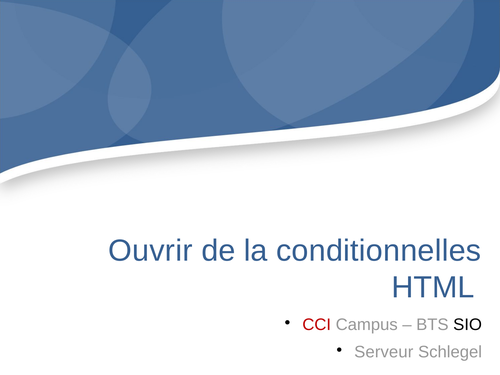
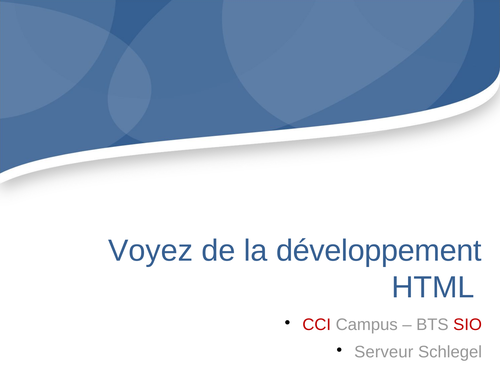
Ouvrir: Ouvrir -> Voyez
conditionnelles: conditionnelles -> développement
SIO colour: black -> red
